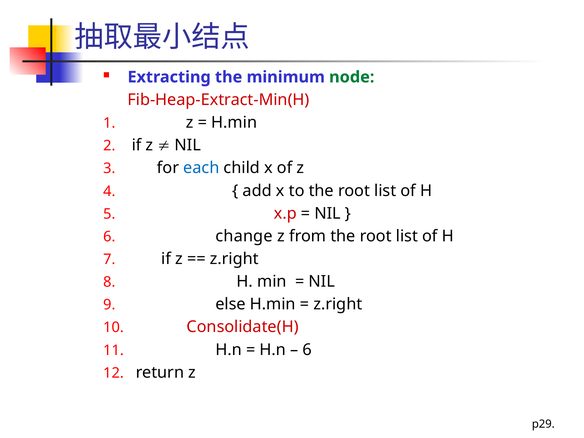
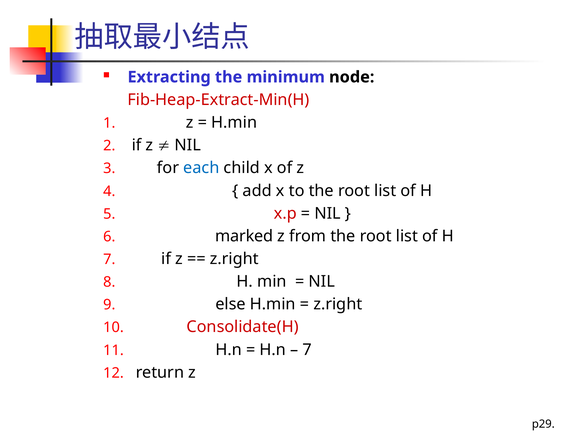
node colour: green -> black
change: change -> marked
6 at (307, 350): 6 -> 7
